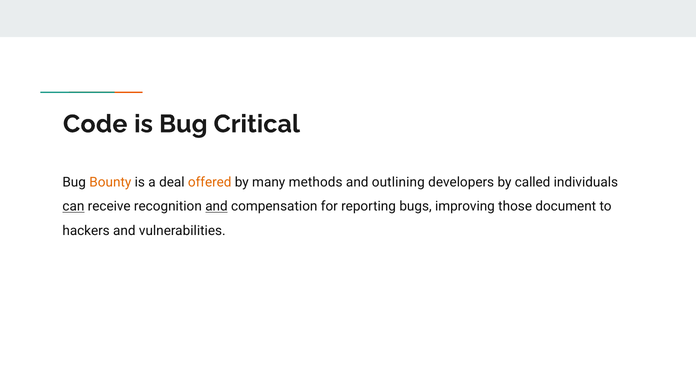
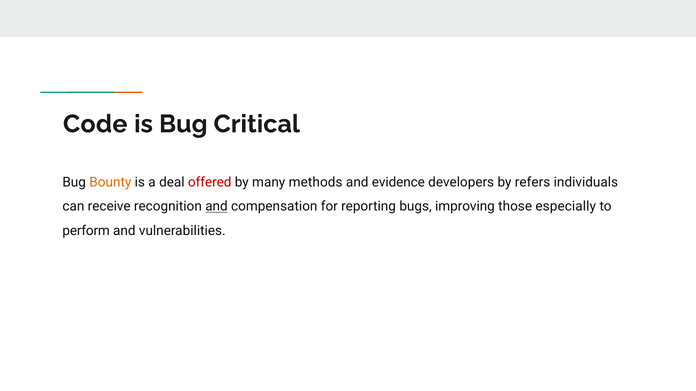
offered colour: orange -> red
outlining: outlining -> evidence
called: called -> refers
can underline: present -> none
document: document -> especially
hackers: hackers -> perform
